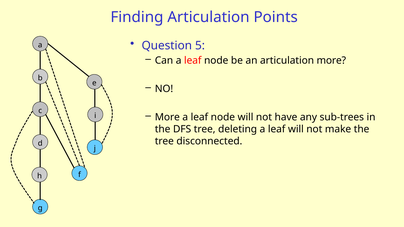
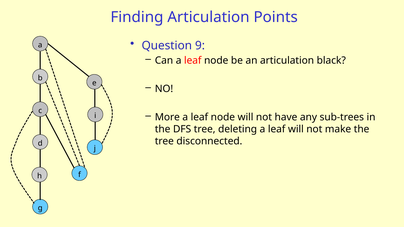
5: 5 -> 9
articulation more: more -> black
